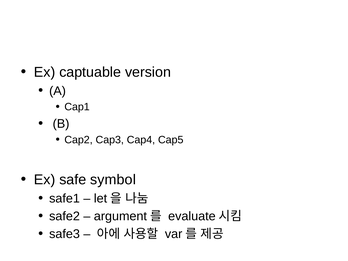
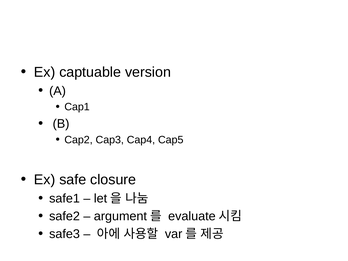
symbol: symbol -> closure
